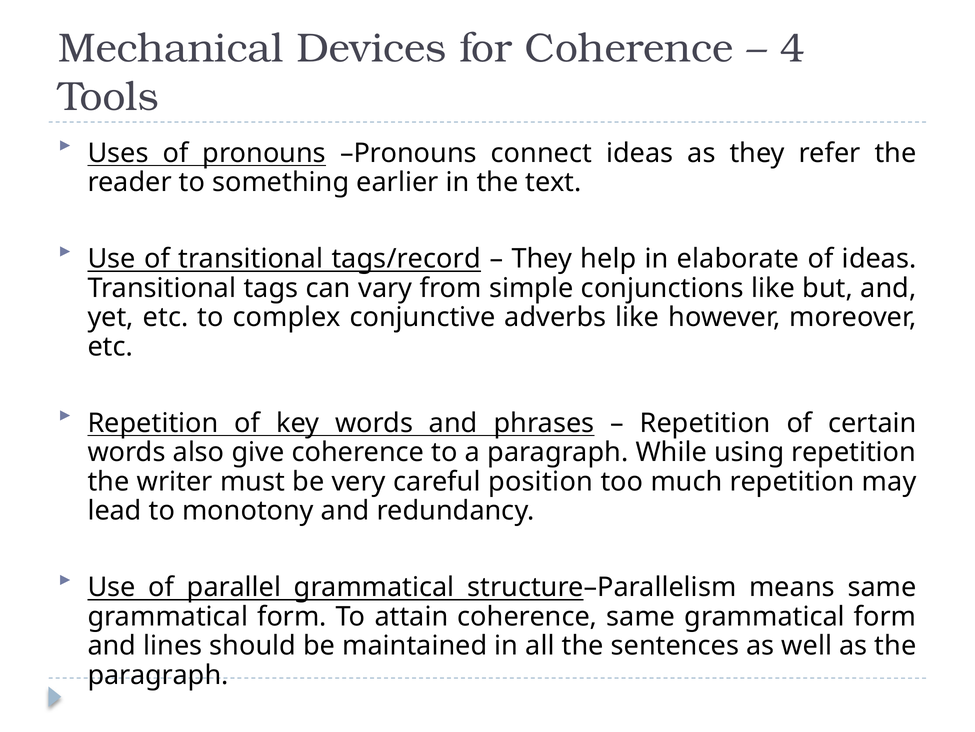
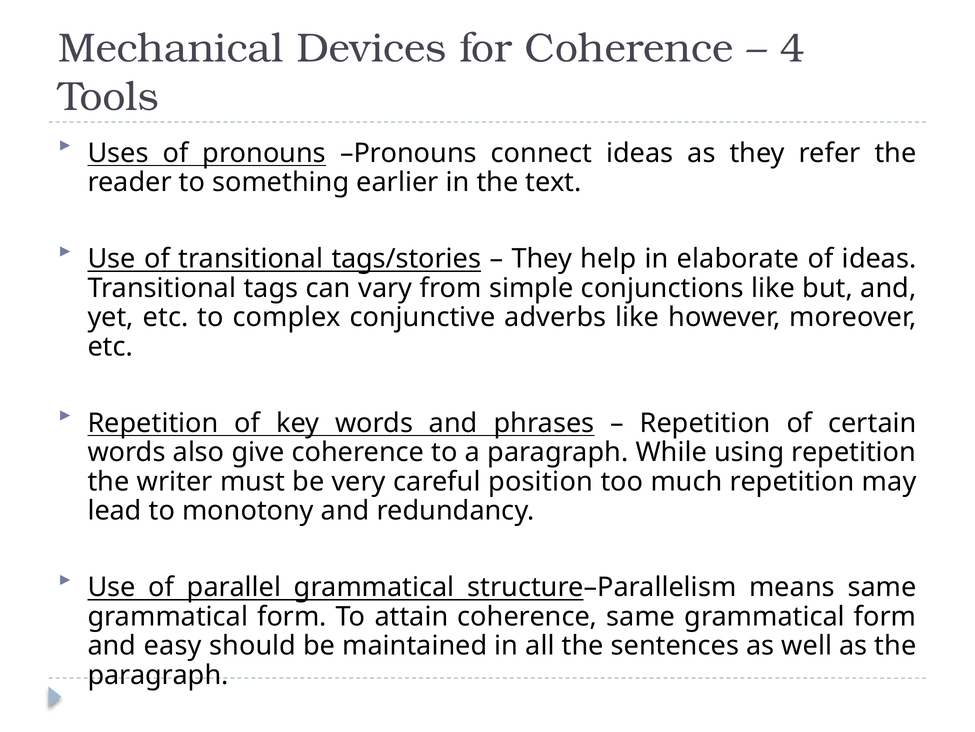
tags/record: tags/record -> tags/stories
lines: lines -> easy
